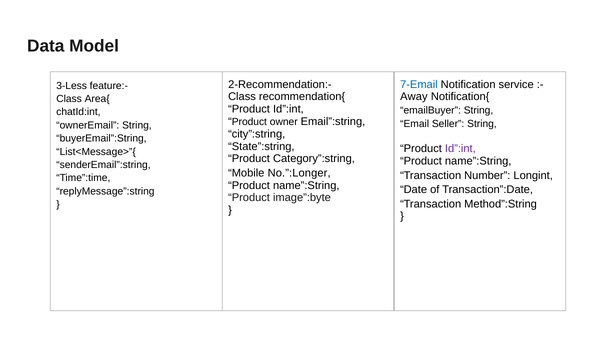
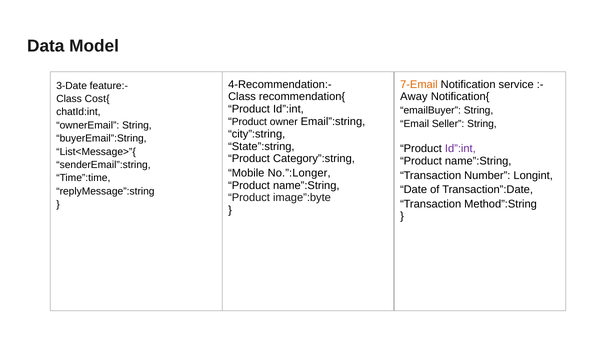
2-Recommendation:-: 2-Recommendation:- -> 4-Recommendation:-
7-Email colour: blue -> orange
3-Less: 3-Less -> 3-Date
Area{: Area{ -> Cost{
